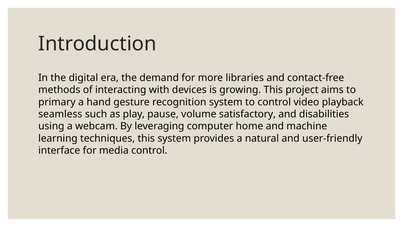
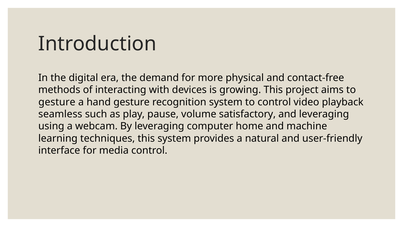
libraries: libraries -> physical
primary at (57, 102): primary -> gesture
and disabilities: disabilities -> leveraging
